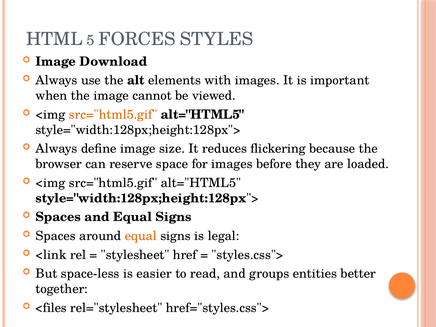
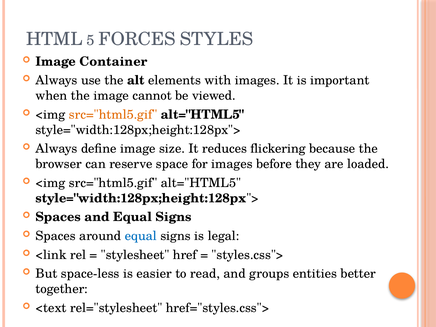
Download: Download -> Container
equal at (141, 236) colour: orange -> blue
<files: <files -> <text
